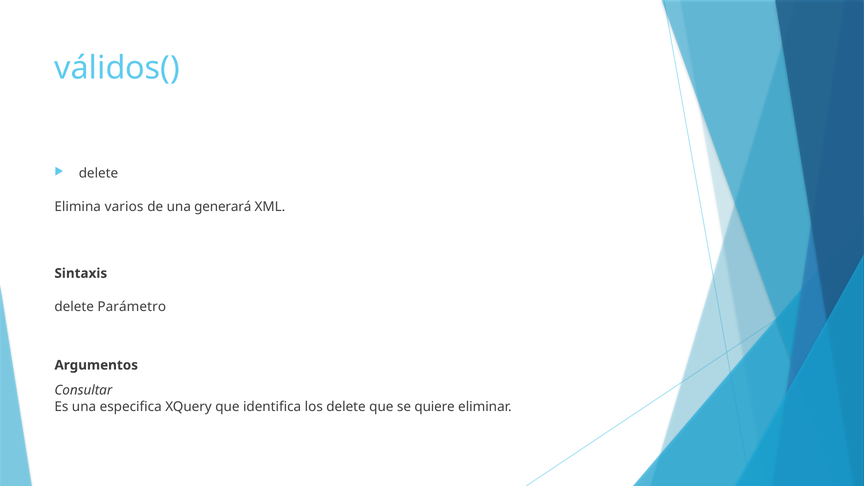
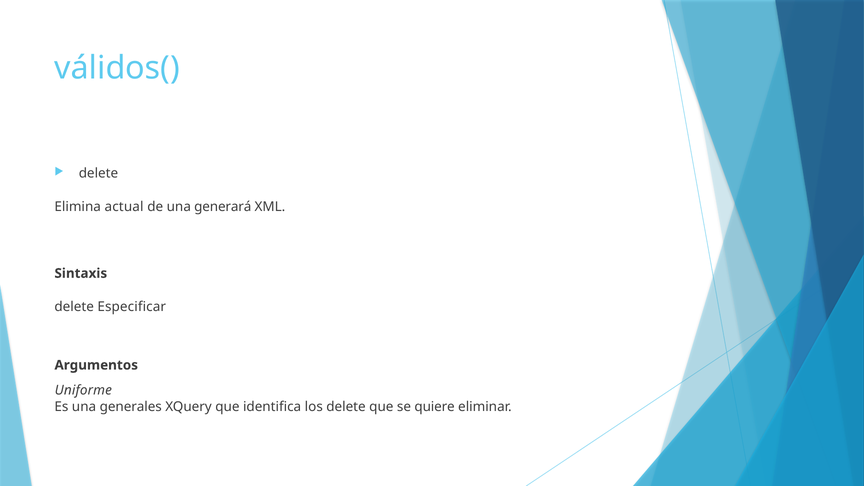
varios: varios -> actual
Parámetro: Parámetro -> Especificar
Consultar: Consultar -> Uniforme
especifica: especifica -> generales
